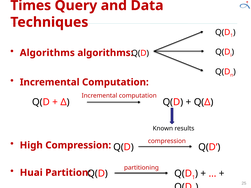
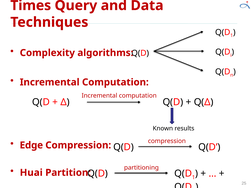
Algorithms at (47, 53): Algorithms -> Complexity
High: High -> Edge
